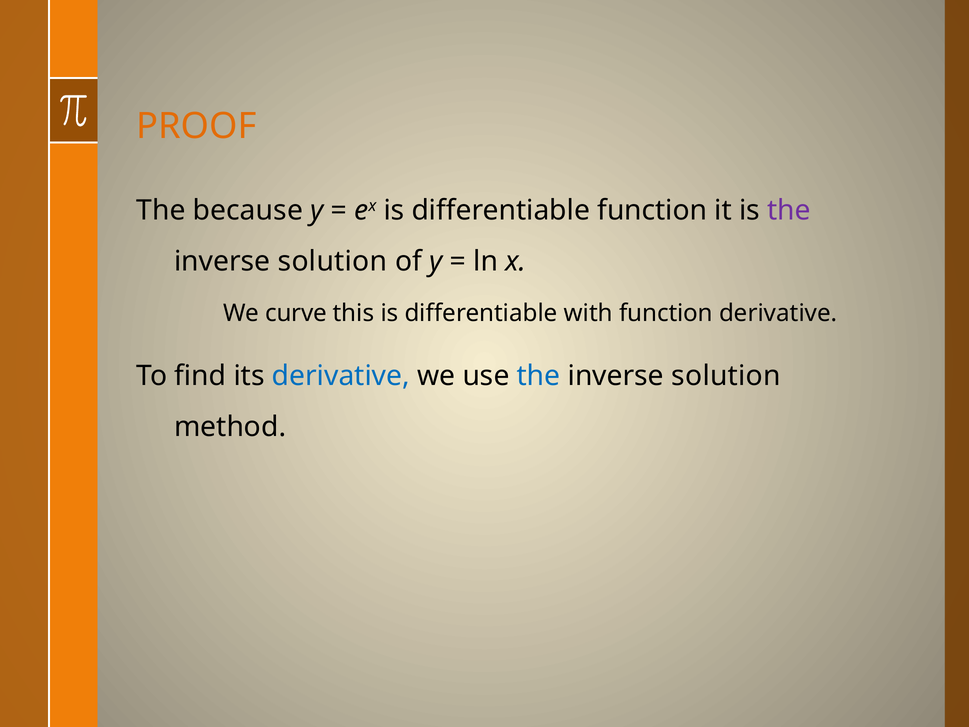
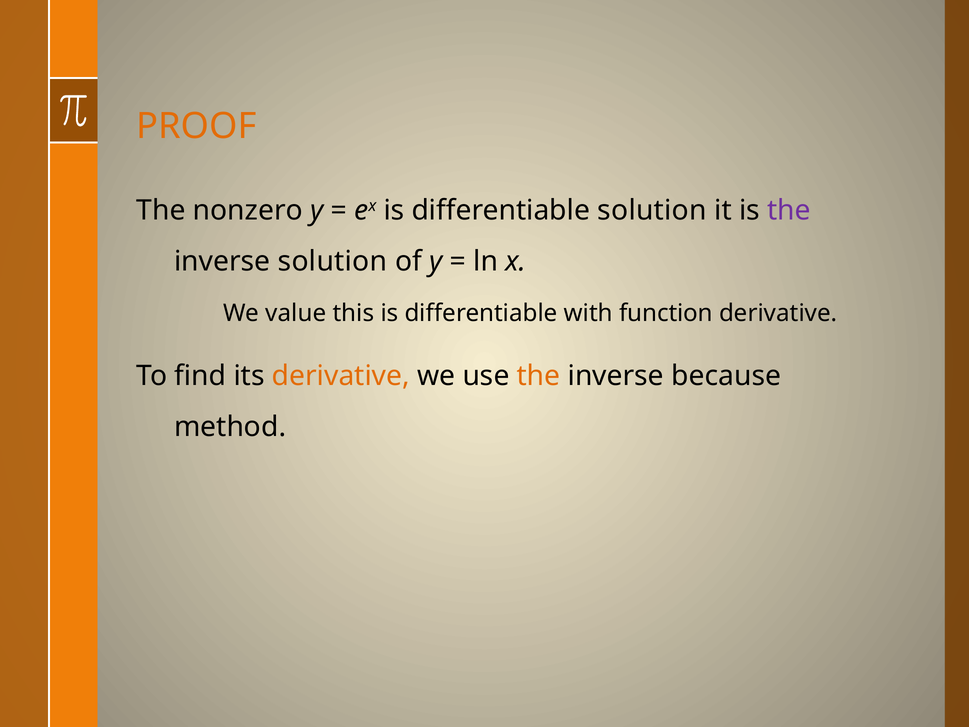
because: because -> nonzero
differentiable function: function -> solution
curve: curve -> value
derivative at (341, 376) colour: blue -> orange
the at (539, 376) colour: blue -> orange
solution at (726, 376): solution -> because
